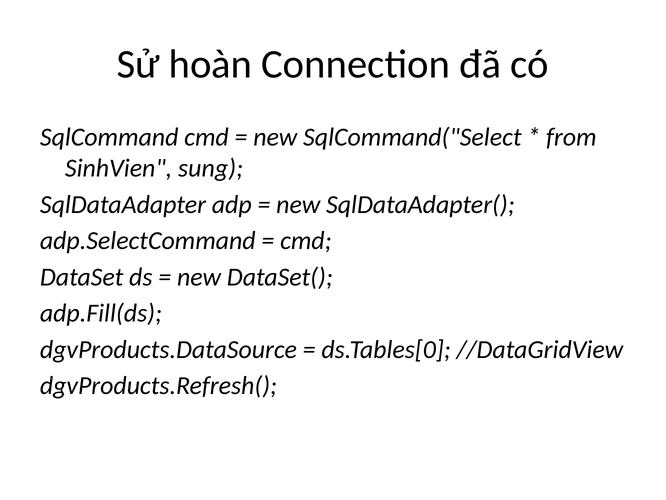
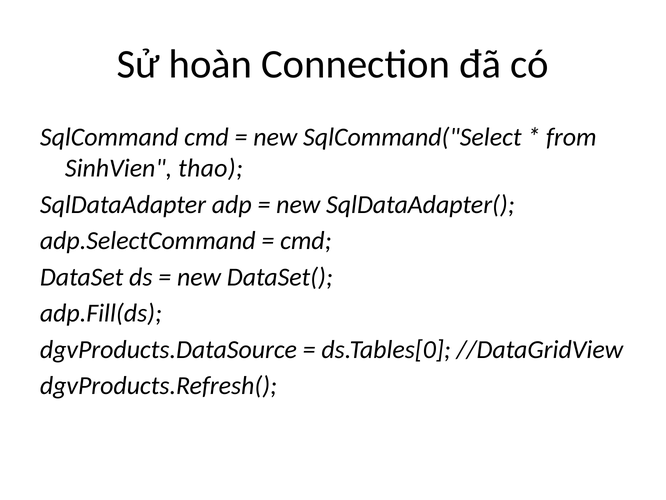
sung: sung -> thao
